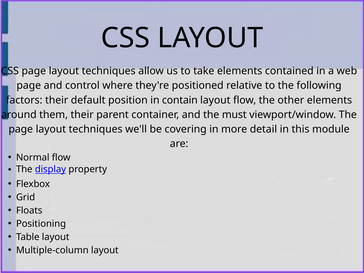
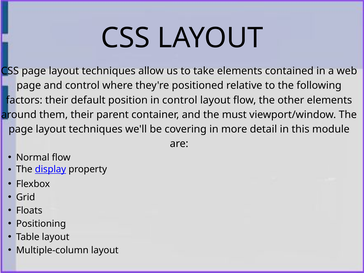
in contain: contain -> control
